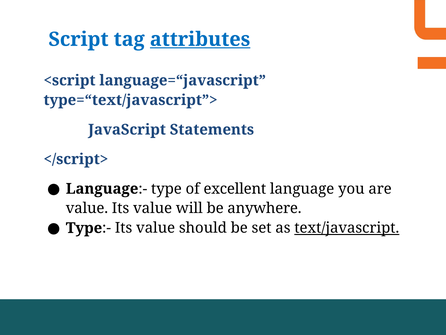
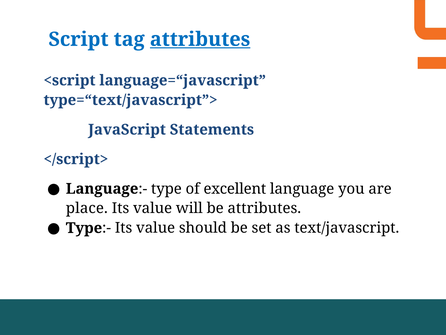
value at (87, 208): value -> place
be anywhere: anywhere -> attributes
text/javascript underline: present -> none
